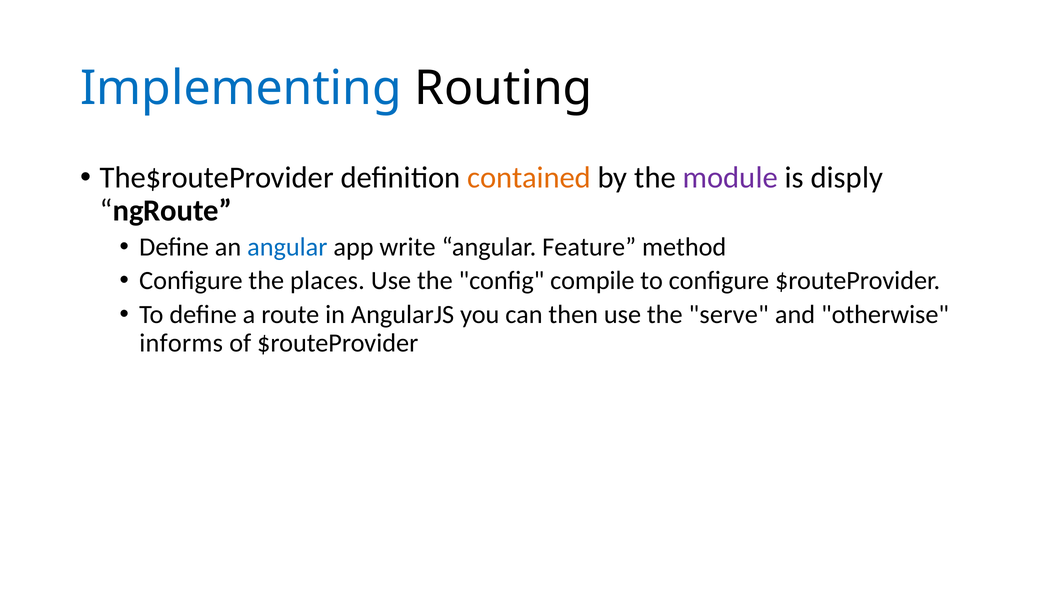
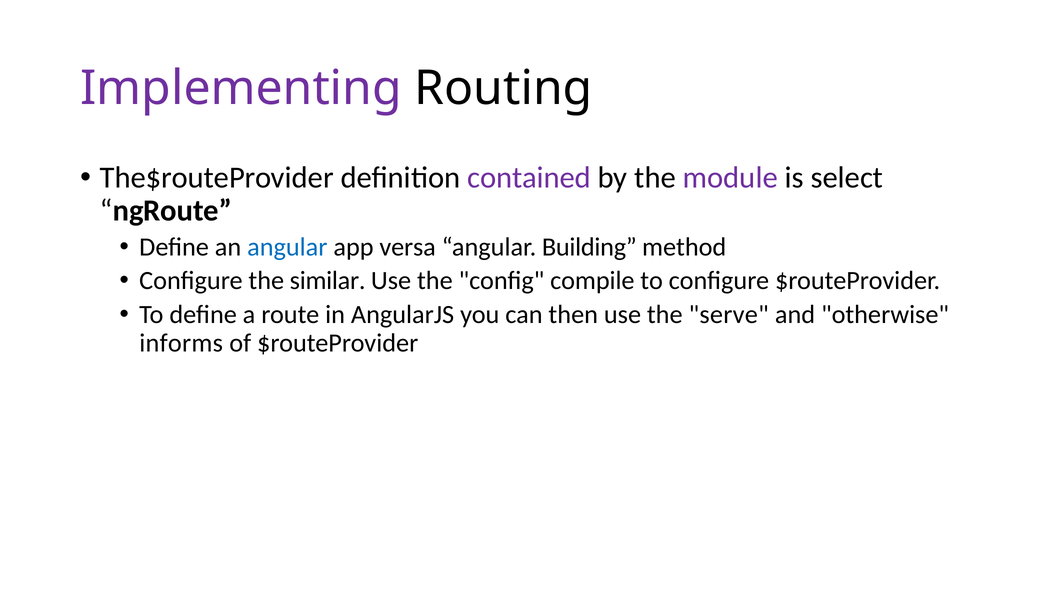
Implementing colour: blue -> purple
contained colour: orange -> purple
disply: disply -> select
write: write -> versa
Feature: Feature -> Building
places: places -> similar
